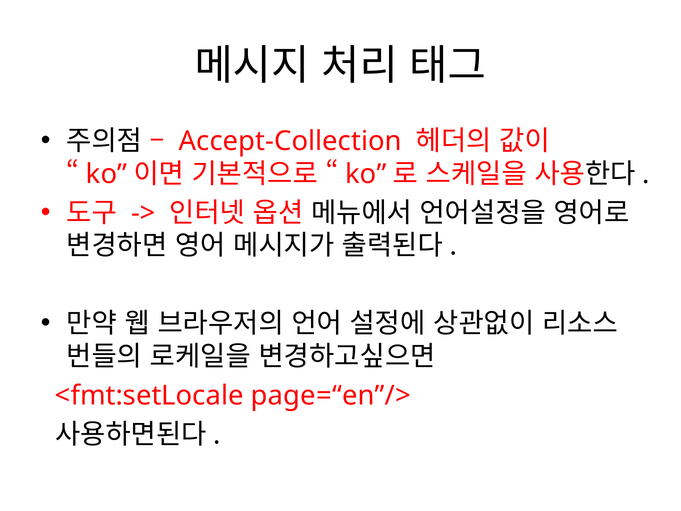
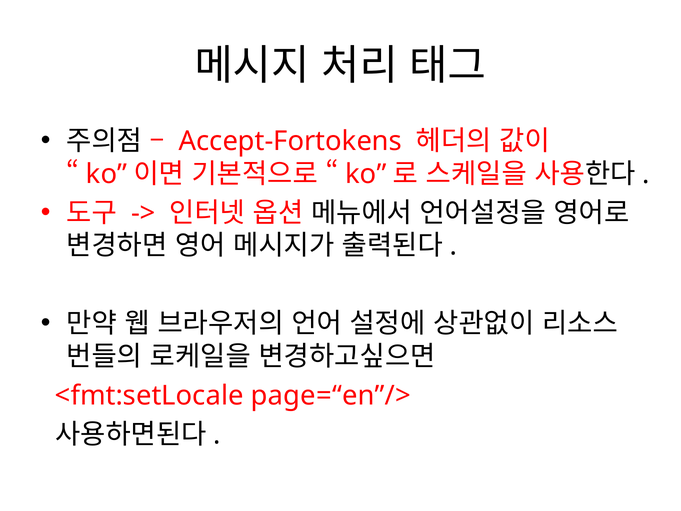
Accept-Collection: Accept-Collection -> Accept-Fortokens
